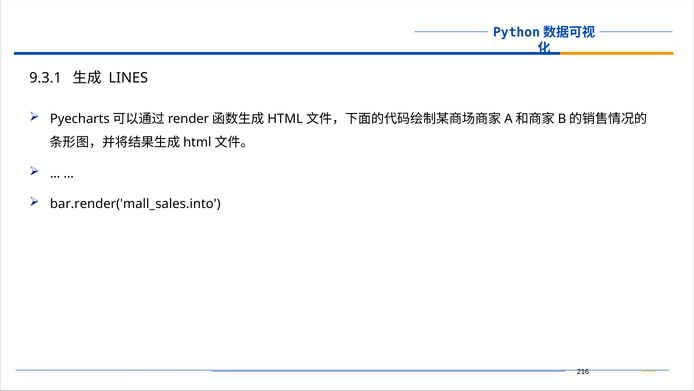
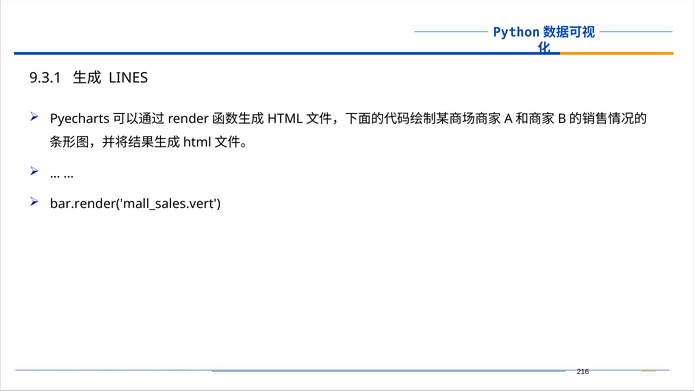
bar.render('mall_sales.into: bar.render('mall_sales.into -> bar.render('mall_sales.vert
